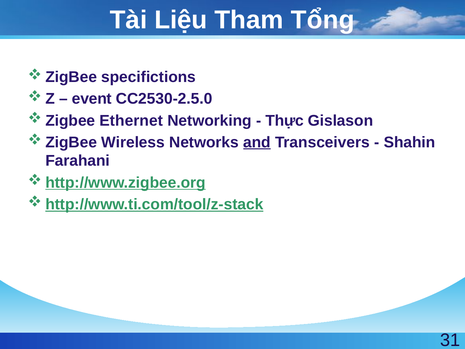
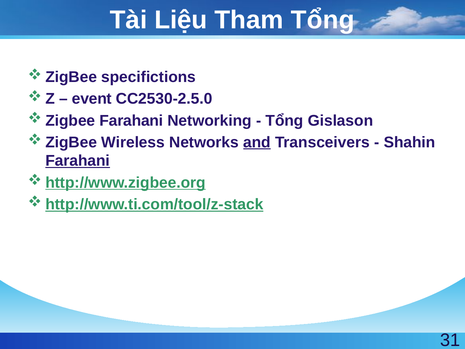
Ethernet at (131, 120): Ethernet -> Farahani
Thực at (285, 120): Thực -> Tổng
Farahani at (78, 161) underline: none -> present
